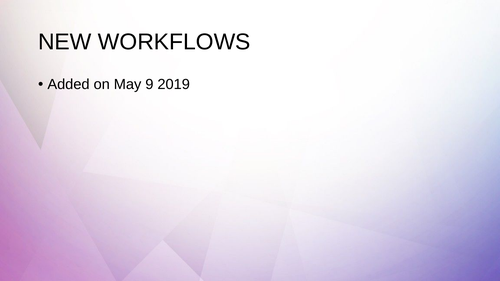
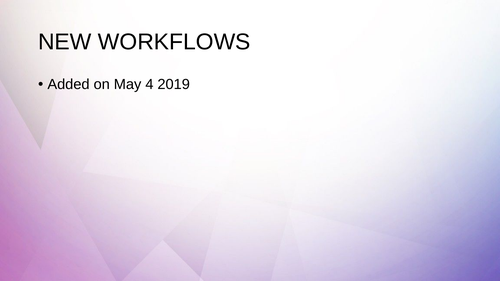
9: 9 -> 4
